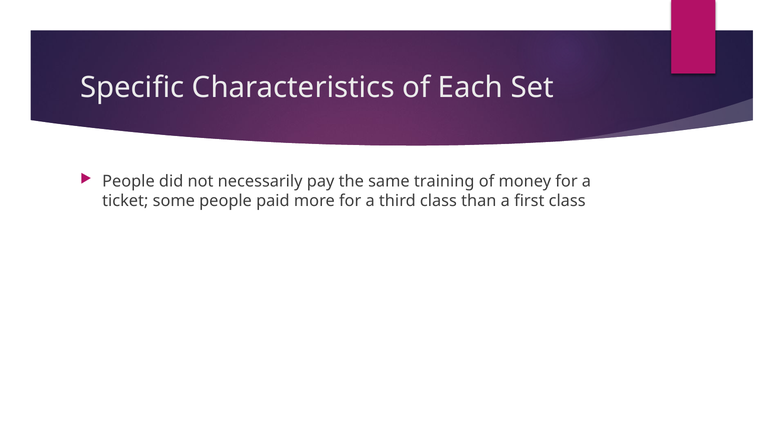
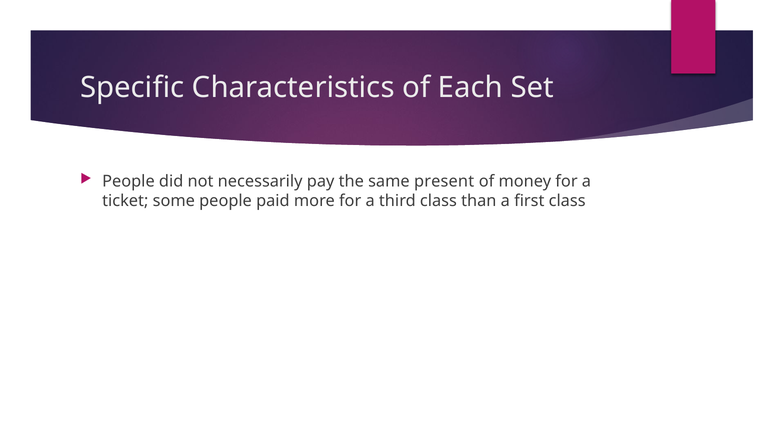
training: training -> present
